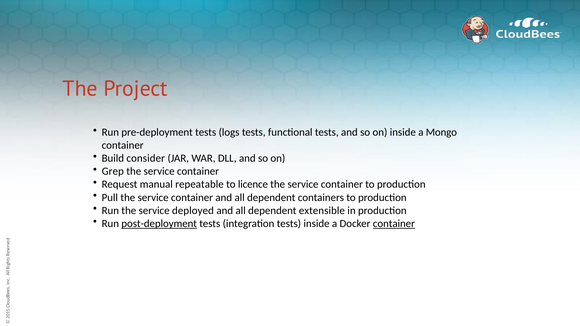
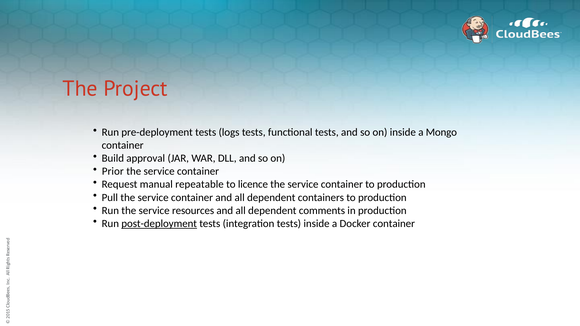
consider: consider -> approval
Grep: Grep -> Prior
deployed: deployed -> resources
extensible: extensible -> comments
container at (394, 224) underline: present -> none
